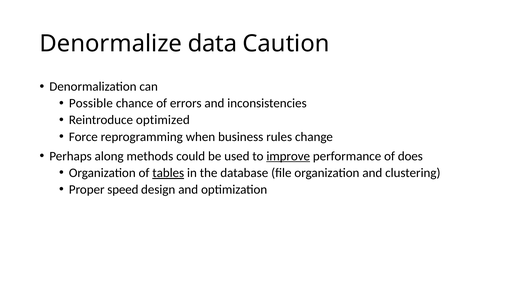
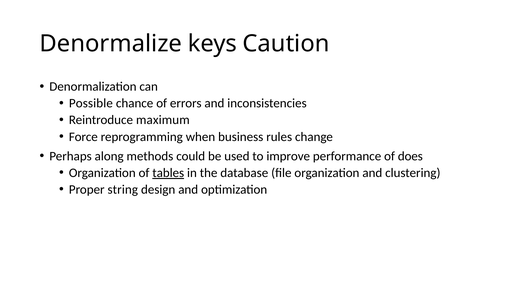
data: data -> keys
optimized: optimized -> maximum
improve underline: present -> none
speed: speed -> string
